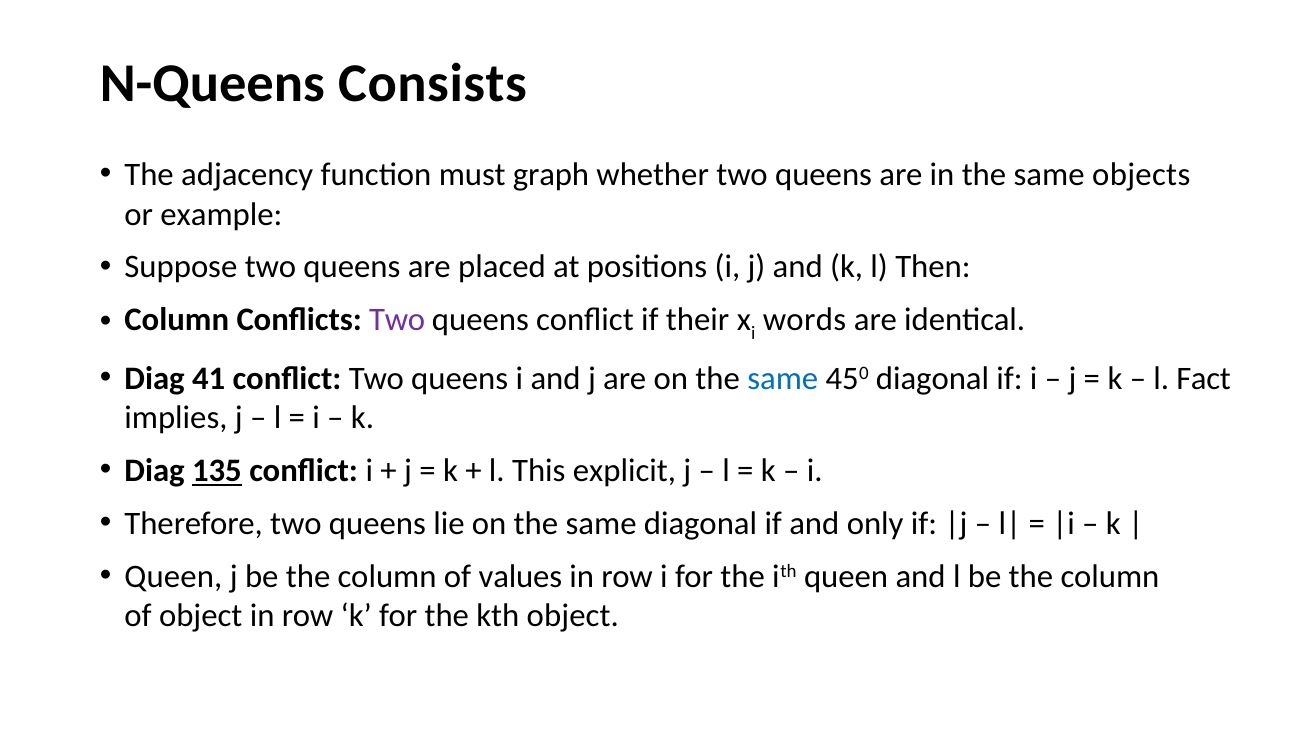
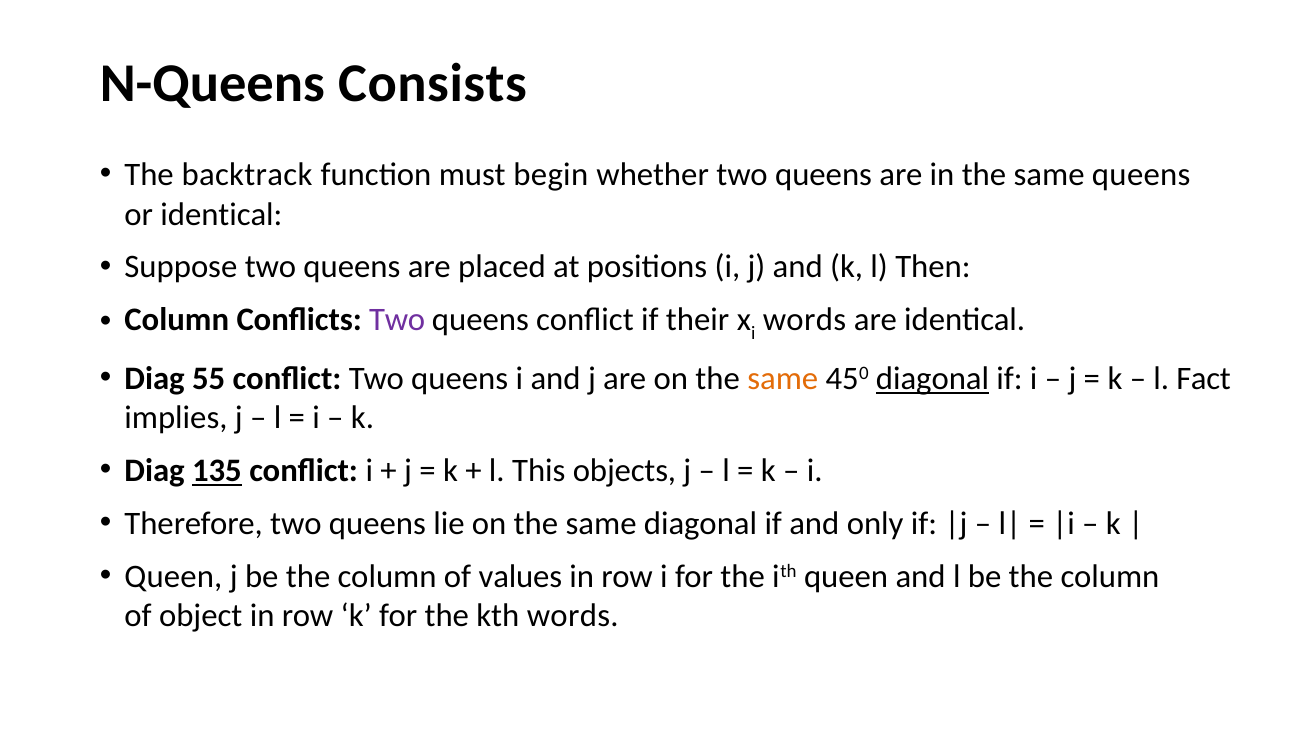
adjacency: adjacency -> backtrack
graph: graph -> begin
same objects: objects -> queens
or example: example -> identical
41: 41 -> 55
same at (783, 378) colour: blue -> orange
diagonal at (933, 378) underline: none -> present
explicit: explicit -> objects
kth object: object -> words
